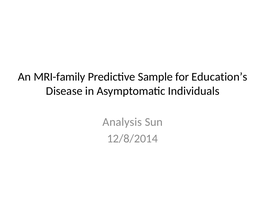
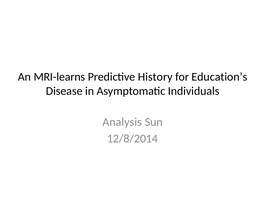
MRI-family: MRI-family -> MRI-learns
Sample: Sample -> History
